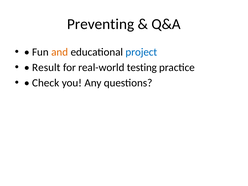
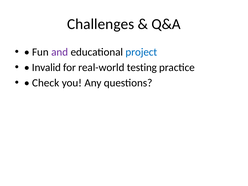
Preventing: Preventing -> Challenges
and colour: orange -> purple
Result: Result -> Invalid
